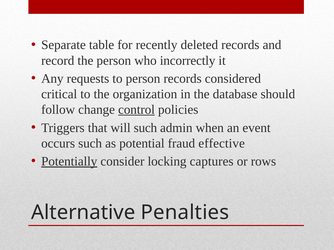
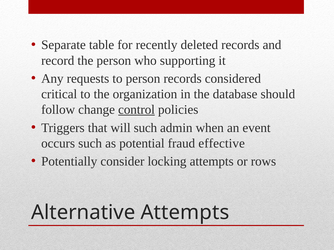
incorrectly: incorrectly -> supporting
Potentially underline: present -> none
locking captures: captures -> attempts
Alternative Penalties: Penalties -> Attempts
